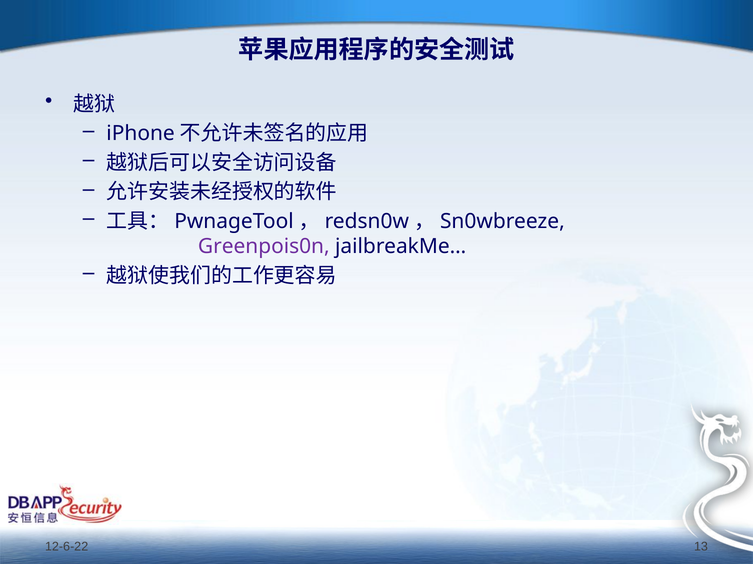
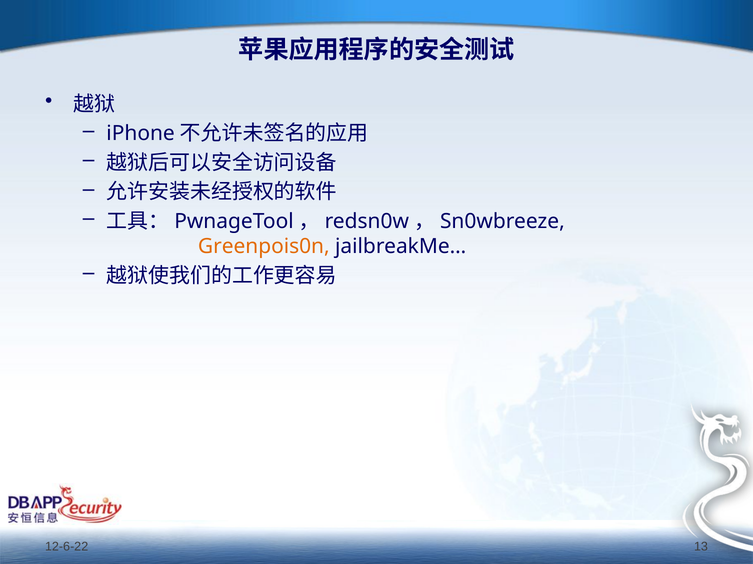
Greenpois0n colour: purple -> orange
